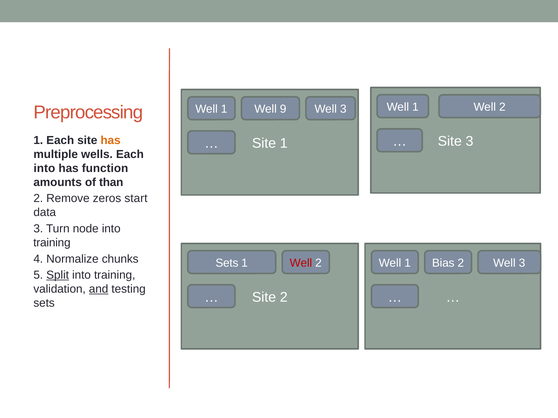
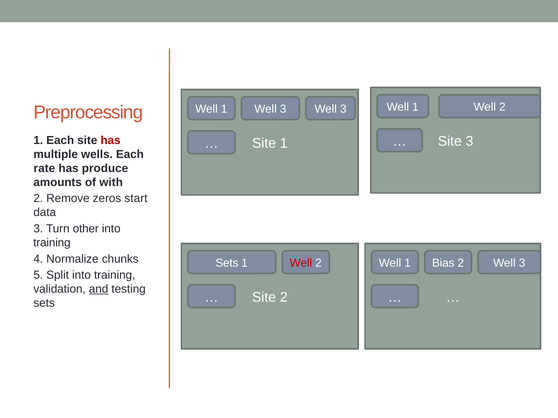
1 Well 9: 9 -> 3
has at (111, 141) colour: orange -> red
into at (44, 168): into -> rate
function: function -> produce
than: than -> with
node: node -> other
Split underline: present -> none
